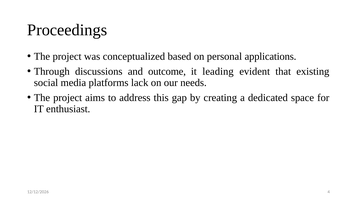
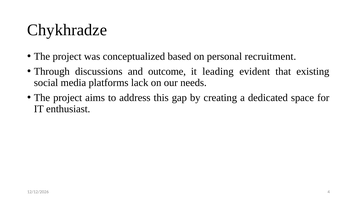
Proceedings: Proceedings -> Chykhradze
applications: applications -> recruitment
